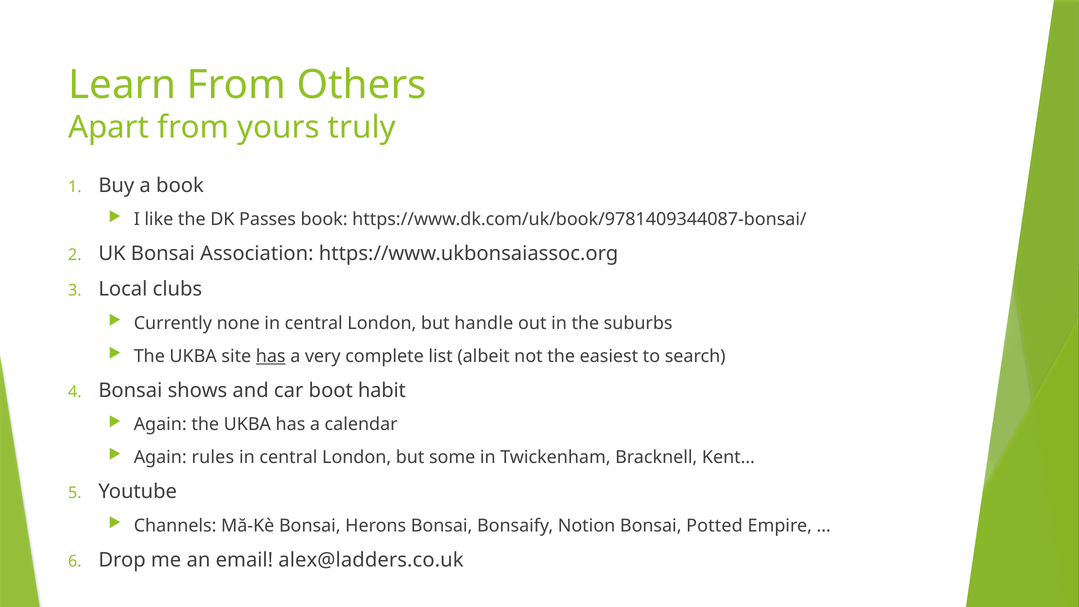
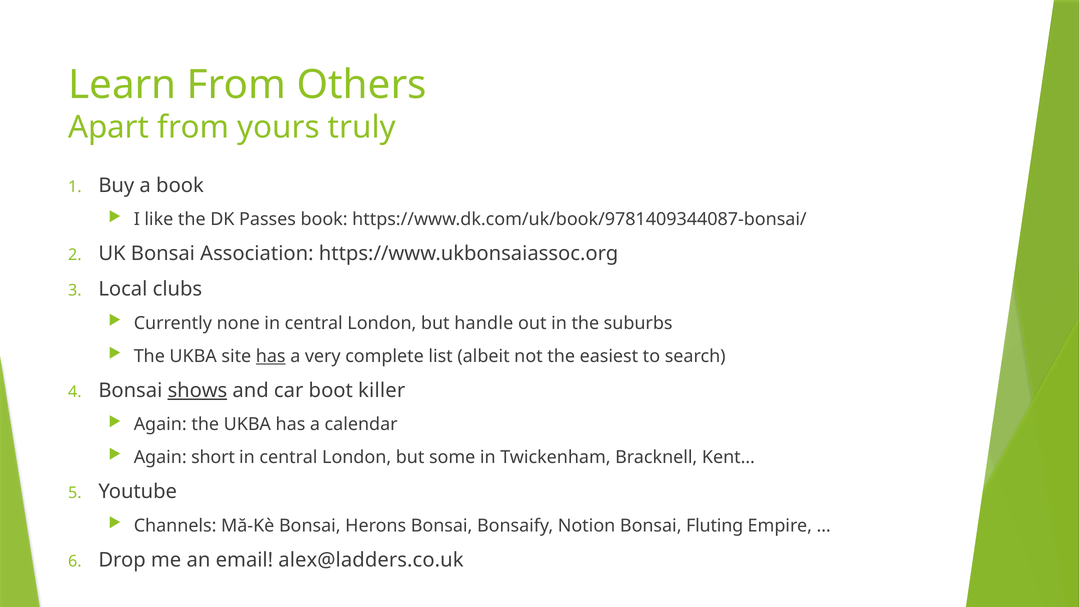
shows underline: none -> present
habit: habit -> killer
rules: rules -> short
Potted: Potted -> Fluting
